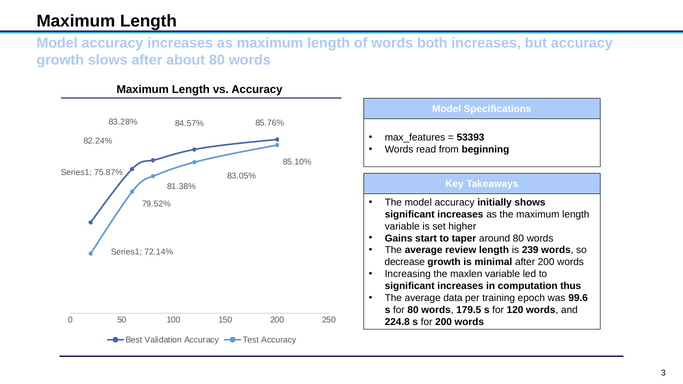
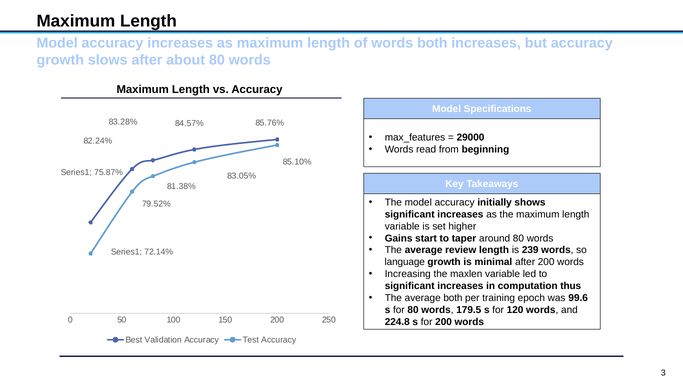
53393: 53393 -> 29000
decrease: decrease -> language
average data: data -> both
